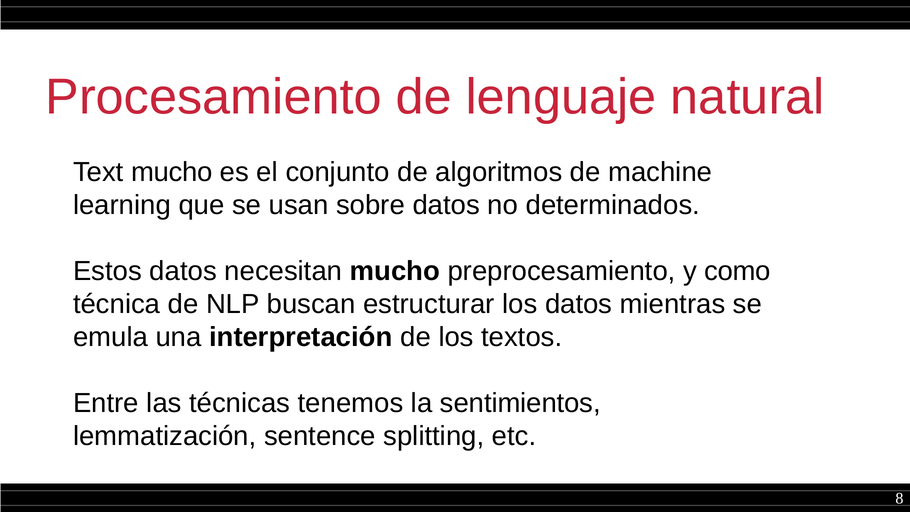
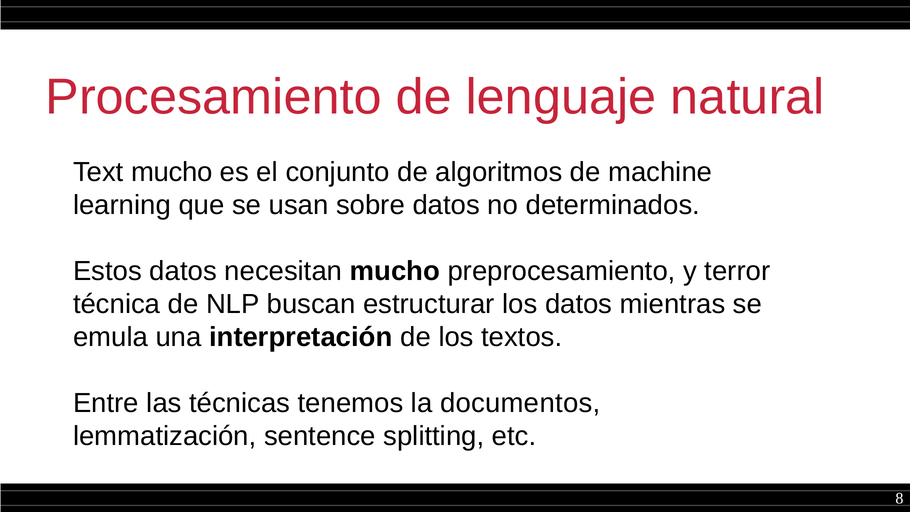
como: como -> terror
sentimientos: sentimientos -> documentos
